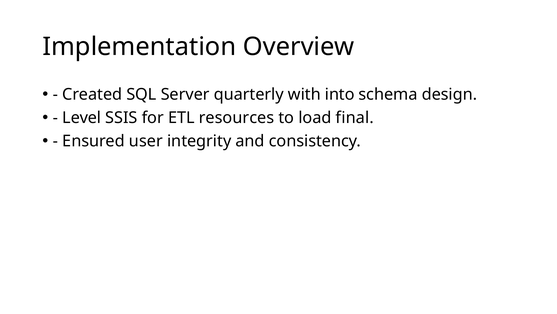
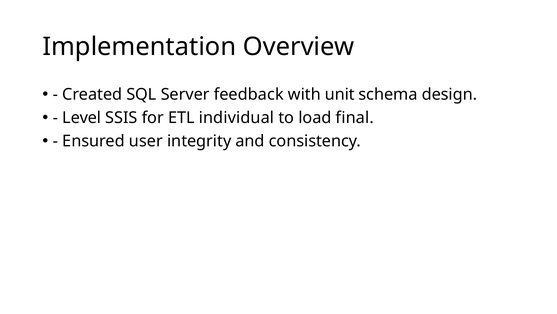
quarterly: quarterly -> feedback
into: into -> unit
resources: resources -> individual
